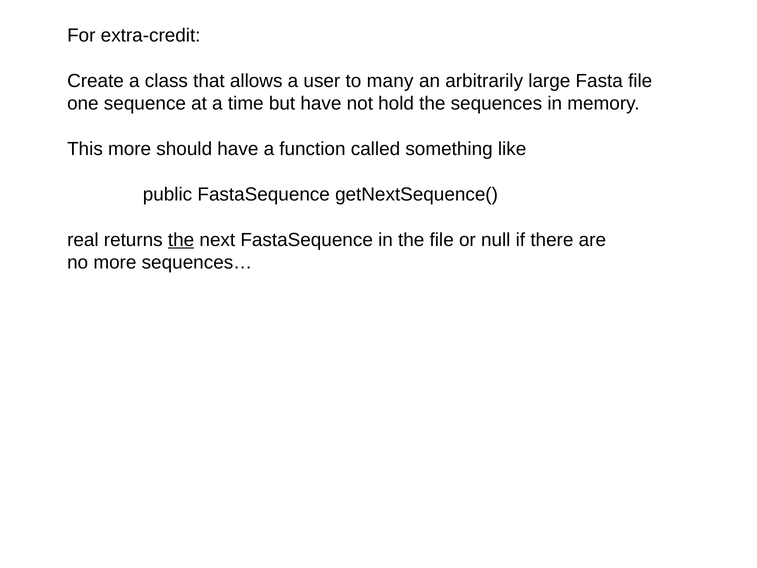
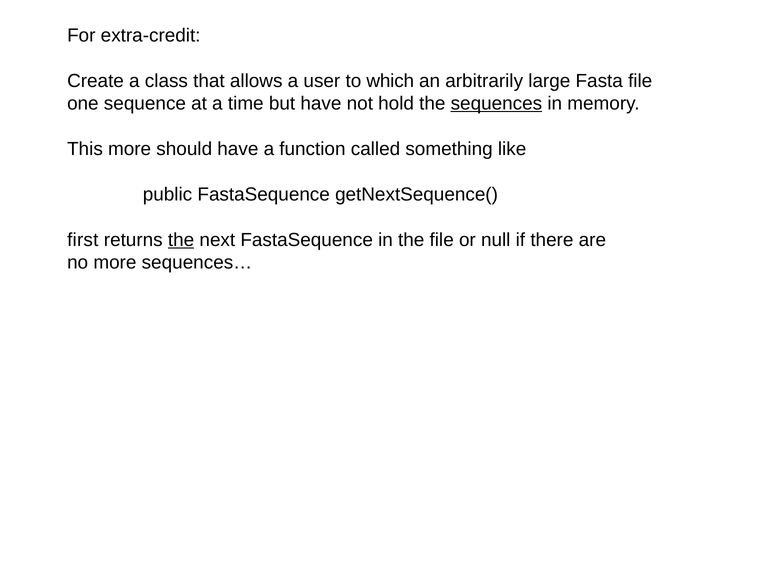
many: many -> which
sequences underline: none -> present
real: real -> first
